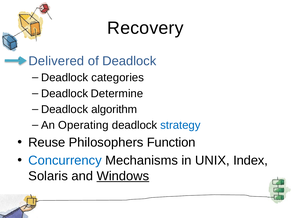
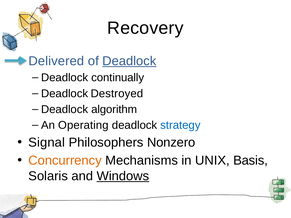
Deadlock at (129, 61) underline: none -> present
categories: categories -> continually
Determine: Determine -> Destroyed
Reuse: Reuse -> Signal
Function: Function -> Nonzero
Concurrency colour: blue -> orange
Index: Index -> Basis
